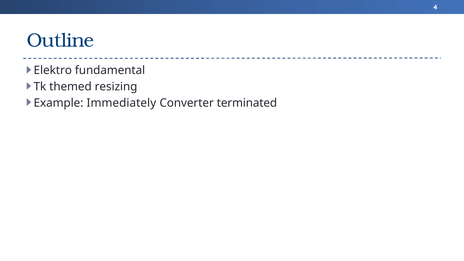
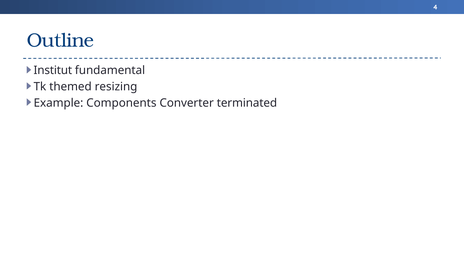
Elektro: Elektro -> Institut
Immediately: Immediately -> Components
